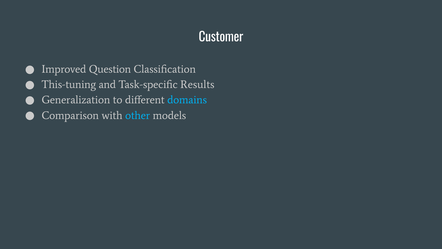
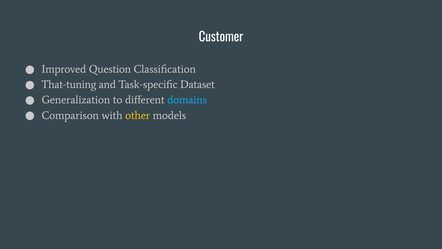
This-tuning: This-tuning -> That-tuning
Results: Results -> Dataset
other colour: light blue -> yellow
